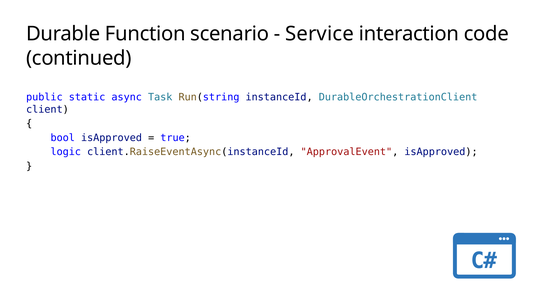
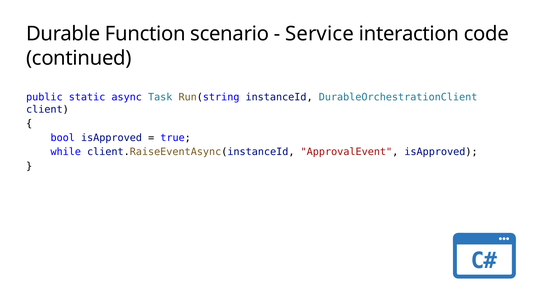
logic: logic -> while
